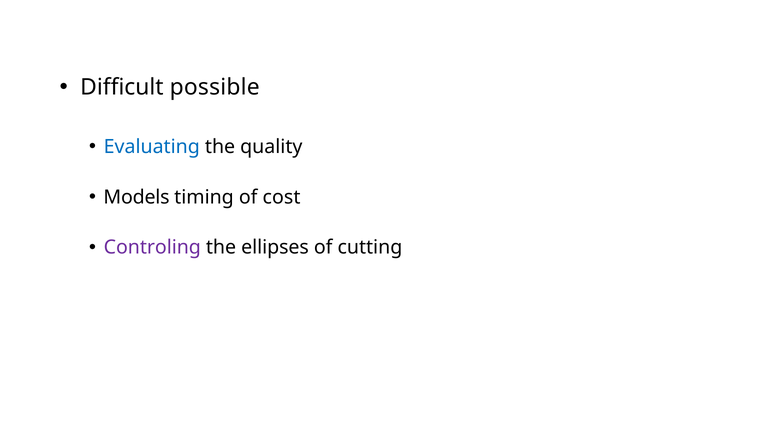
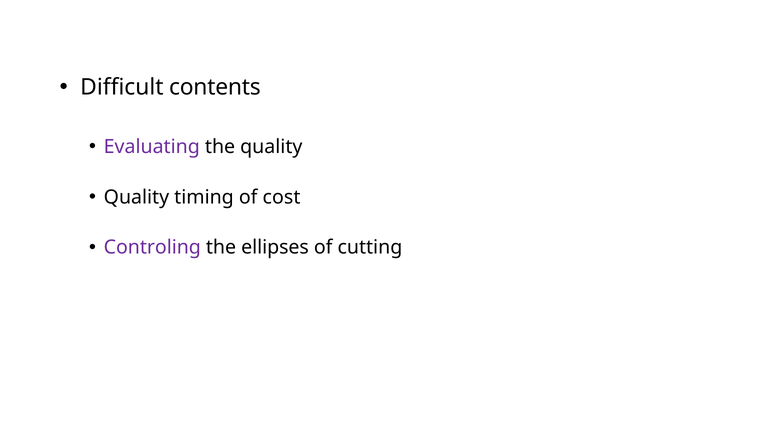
possible: possible -> contents
Evaluating colour: blue -> purple
Models at (137, 197): Models -> Quality
